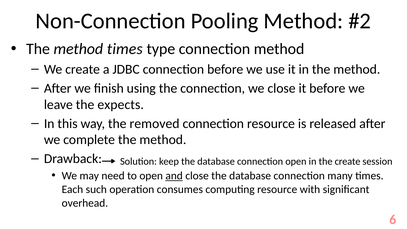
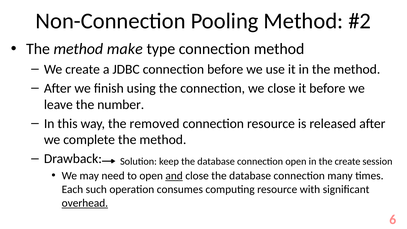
method times: times -> make
expects: expects -> number
overhead underline: none -> present
